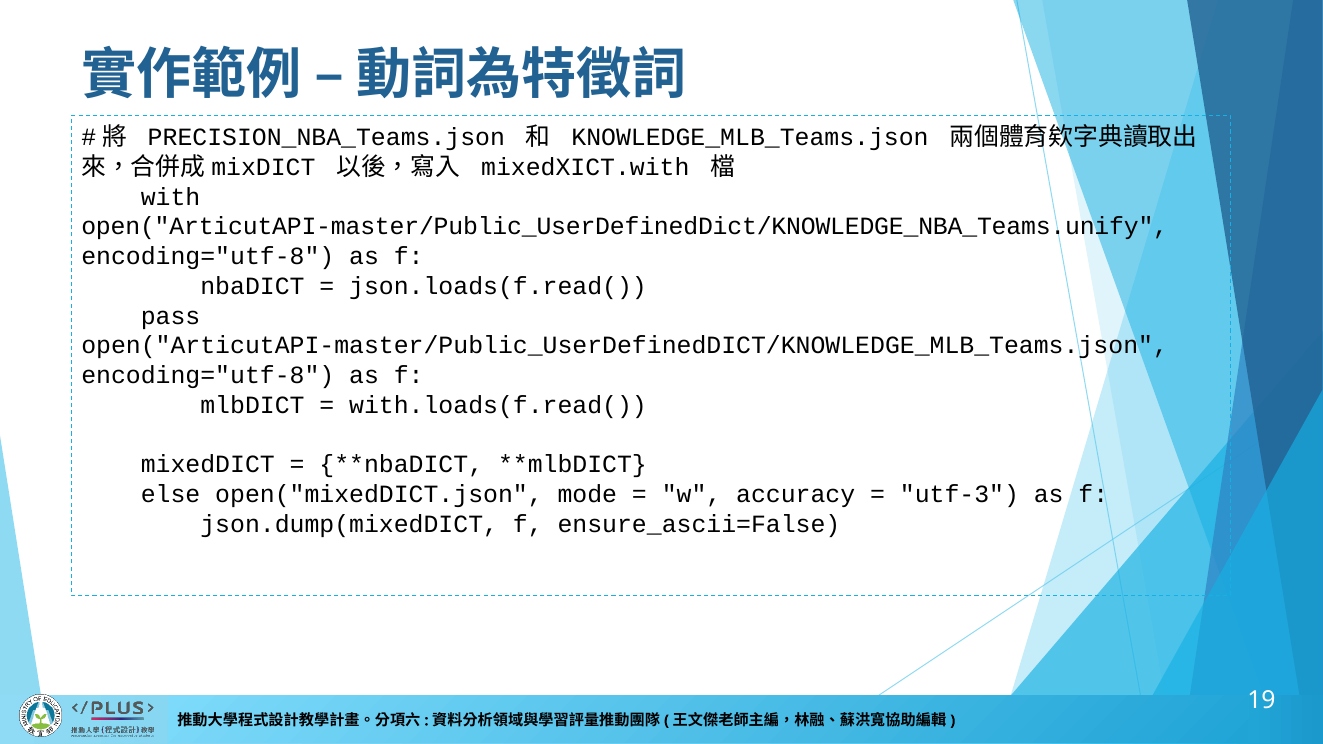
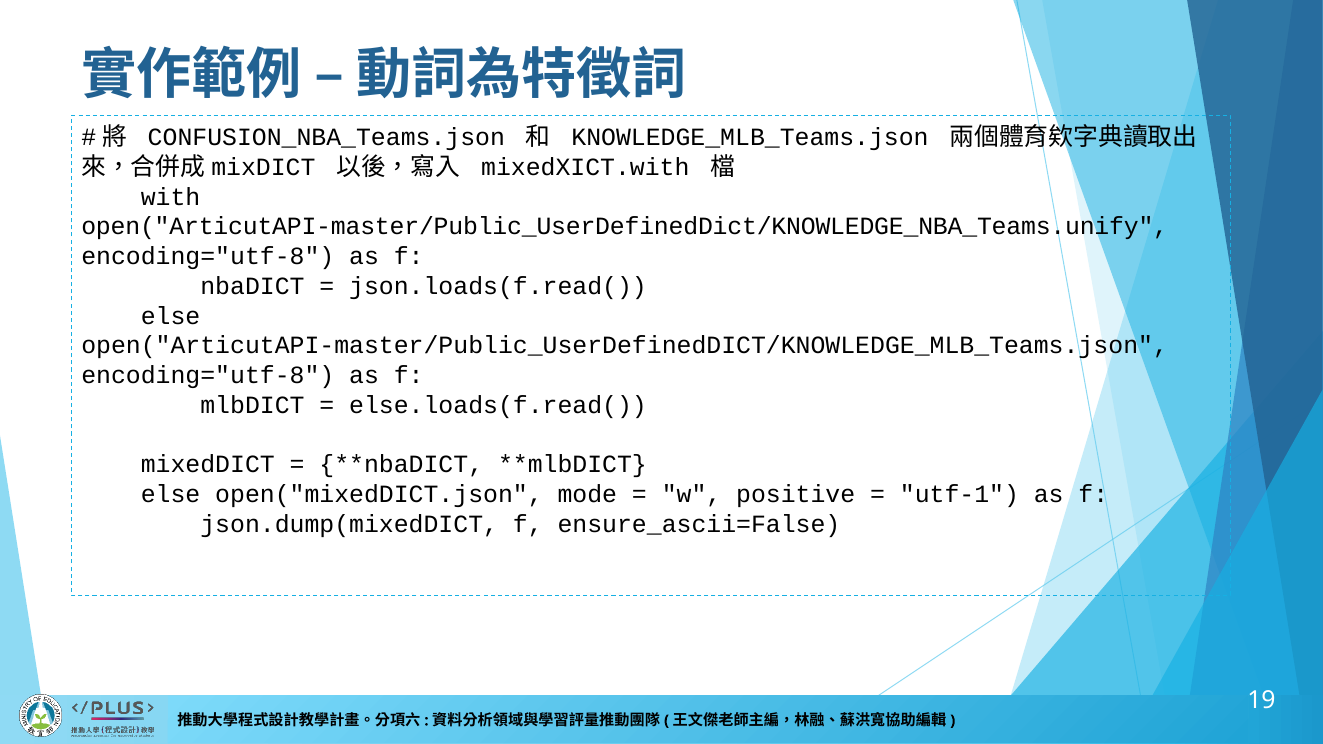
PRECISION_NBA_Teams.json: PRECISION_NBA_Teams.json -> CONFUSION_NBA_Teams.json
pass at (171, 316): pass -> else
with.loads(f.read(: with.loads(f.read( -> else.loads(f.read(
accuracy: accuracy -> positive
utf-3: utf-3 -> utf-1
